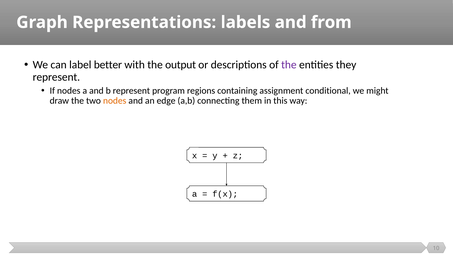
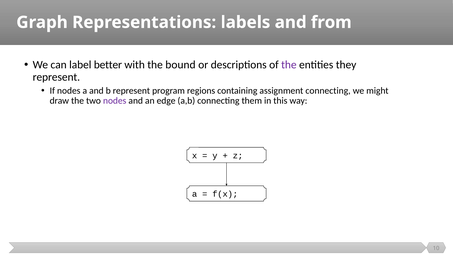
output: output -> bound
assignment conditional: conditional -> connecting
nodes at (115, 101) colour: orange -> purple
